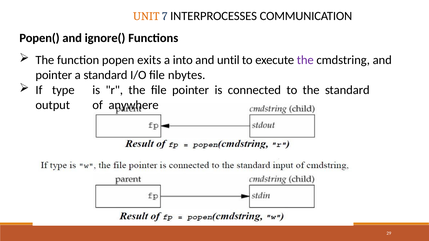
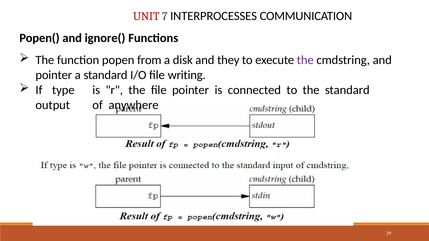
UNIT colour: orange -> red
exits: exits -> from
into: into -> disk
until: until -> they
nbytes: nbytes -> writing
